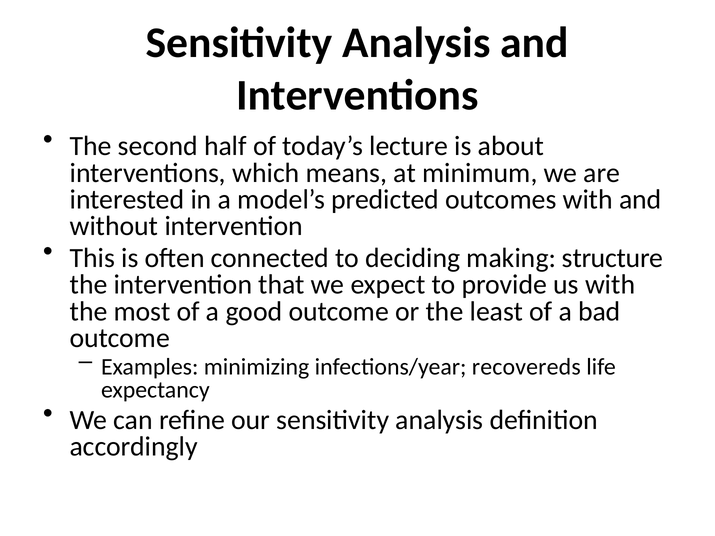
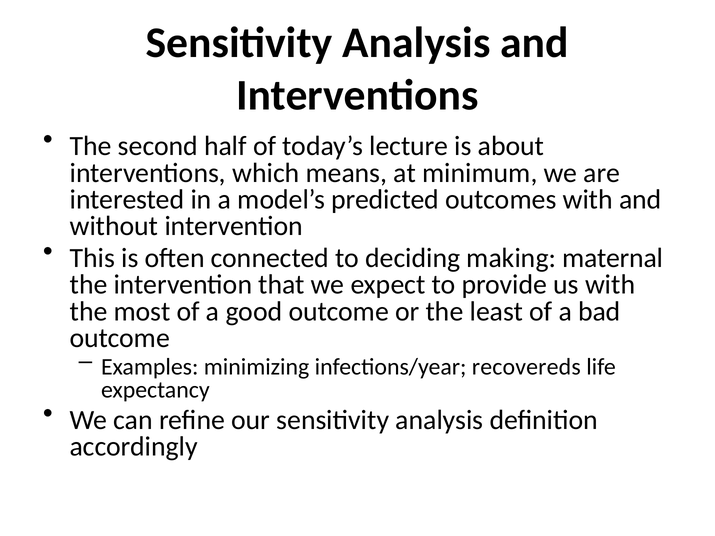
structure: structure -> maternal
